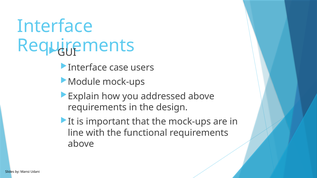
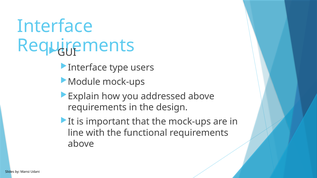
case: case -> type
